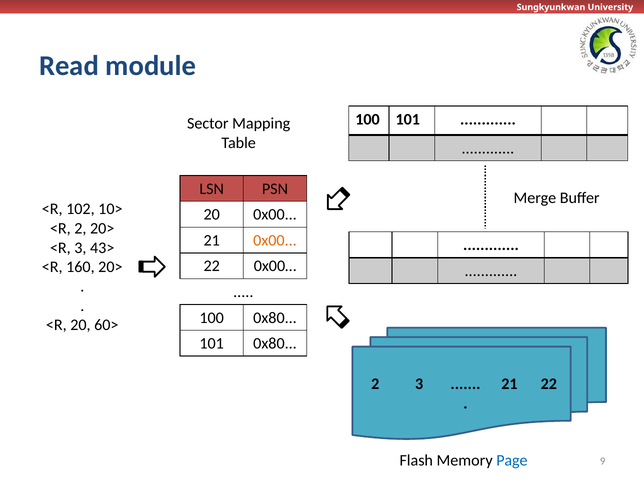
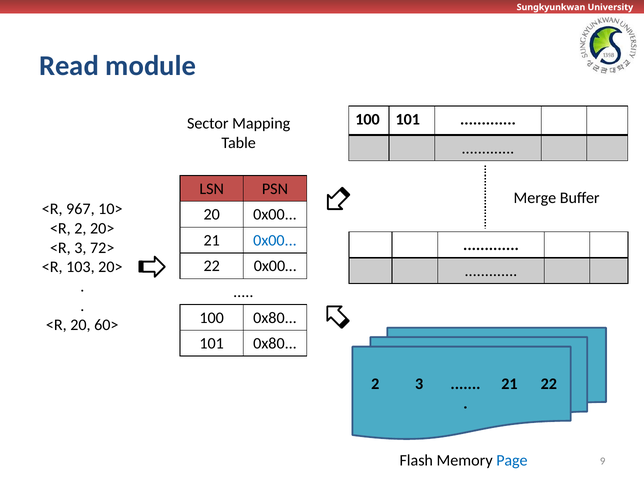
102: 102 -> 967
0x00 at (275, 240) colour: orange -> blue
43>: 43> -> 72>
160: 160 -> 103
